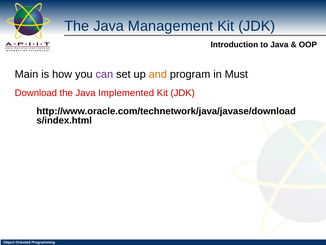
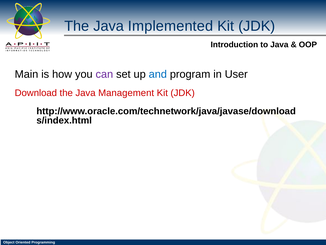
Management: Management -> Implemented
and colour: orange -> blue
Must: Must -> User
Implemented: Implemented -> Management
